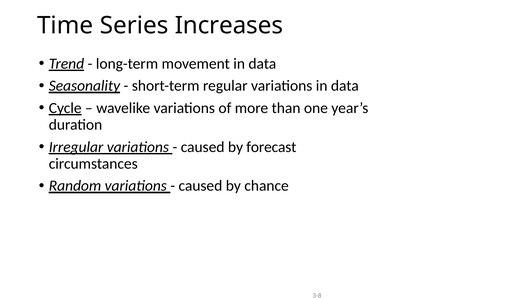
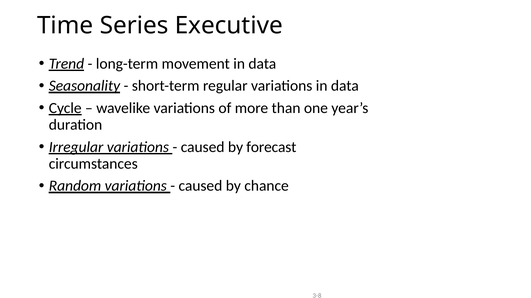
Increases: Increases -> Executive
